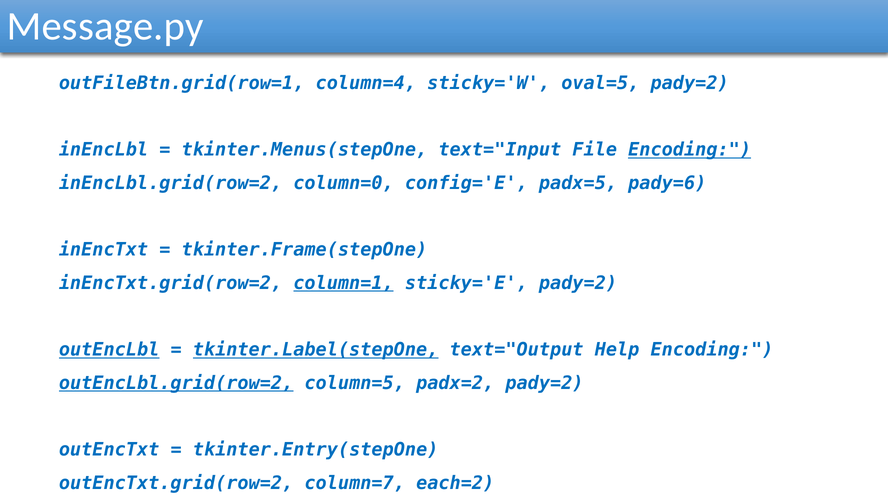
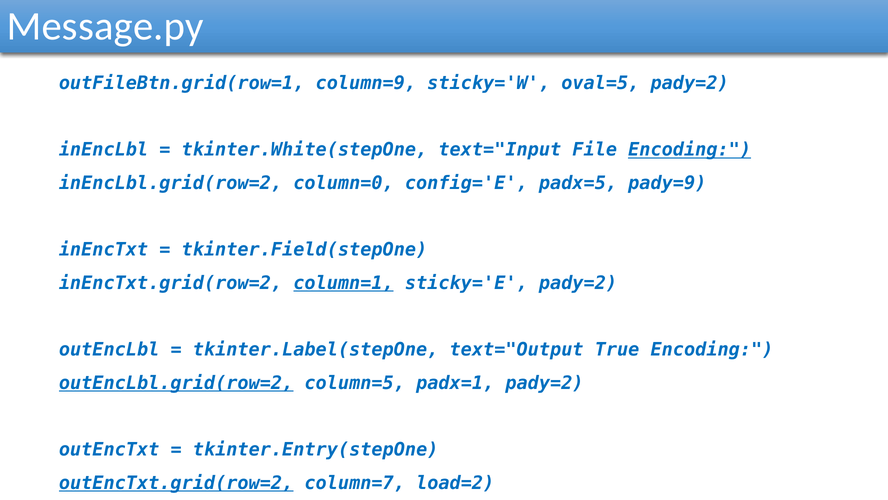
column=4: column=4 -> column=9
tkinter.Menus(stepOne: tkinter.Menus(stepOne -> tkinter.White(stepOne
pady=6: pady=6 -> pady=9
tkinter.Frame(stepOne: tkinter.Frame(stepOne -> tkinter.Field(stepOne
outEncLbl underline: present -> none
tkinter.Label(stepOne underline: present -> none
Help: Help -> True
padx=2: padx=2 -> padx=1
outEncTxt.grid(row=2 underline: none -> present
each=2: each=2 -> load=2
